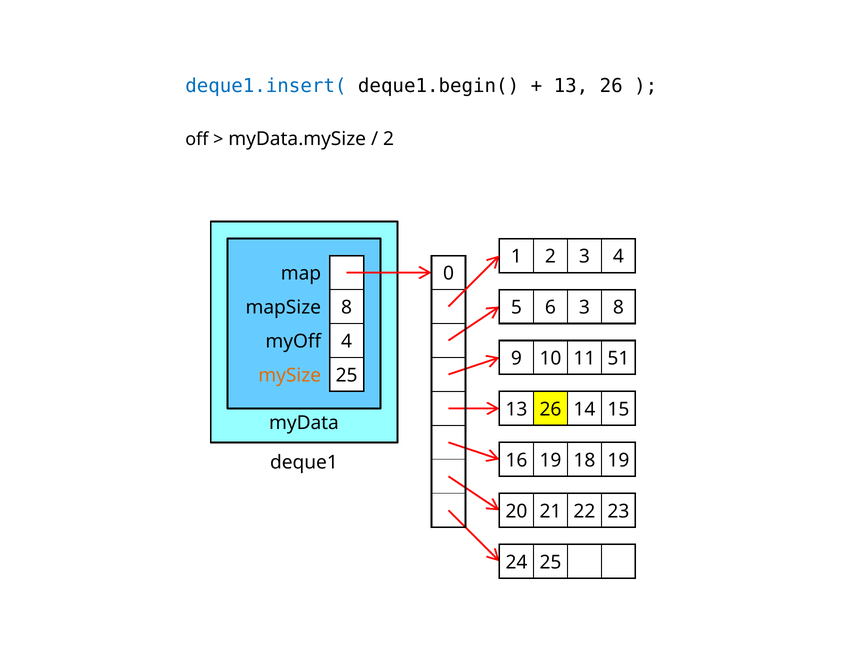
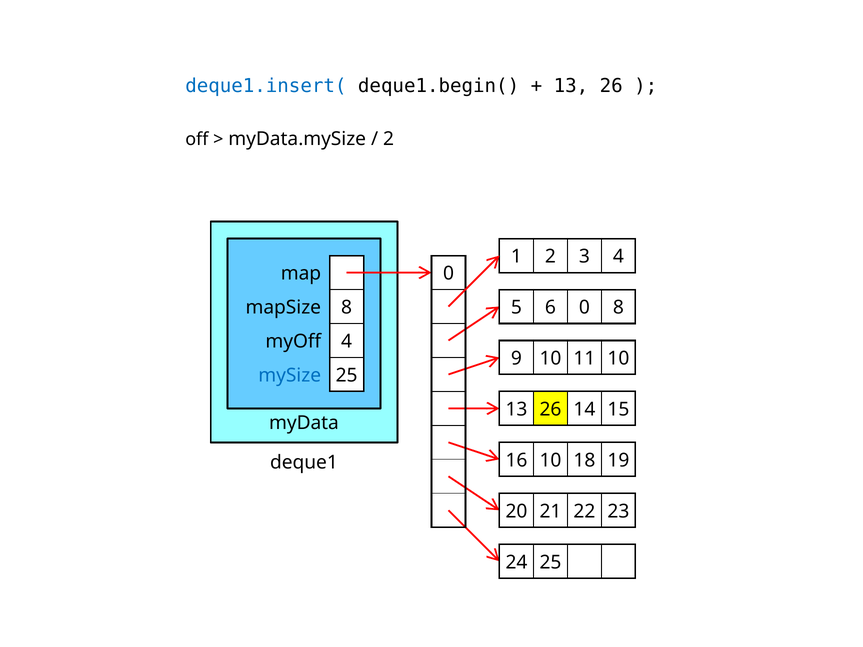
6 3: 3 -> 0
11 51: 51 -> 10
mySize colour: orange -> blue
16 19: 19 -> 10
